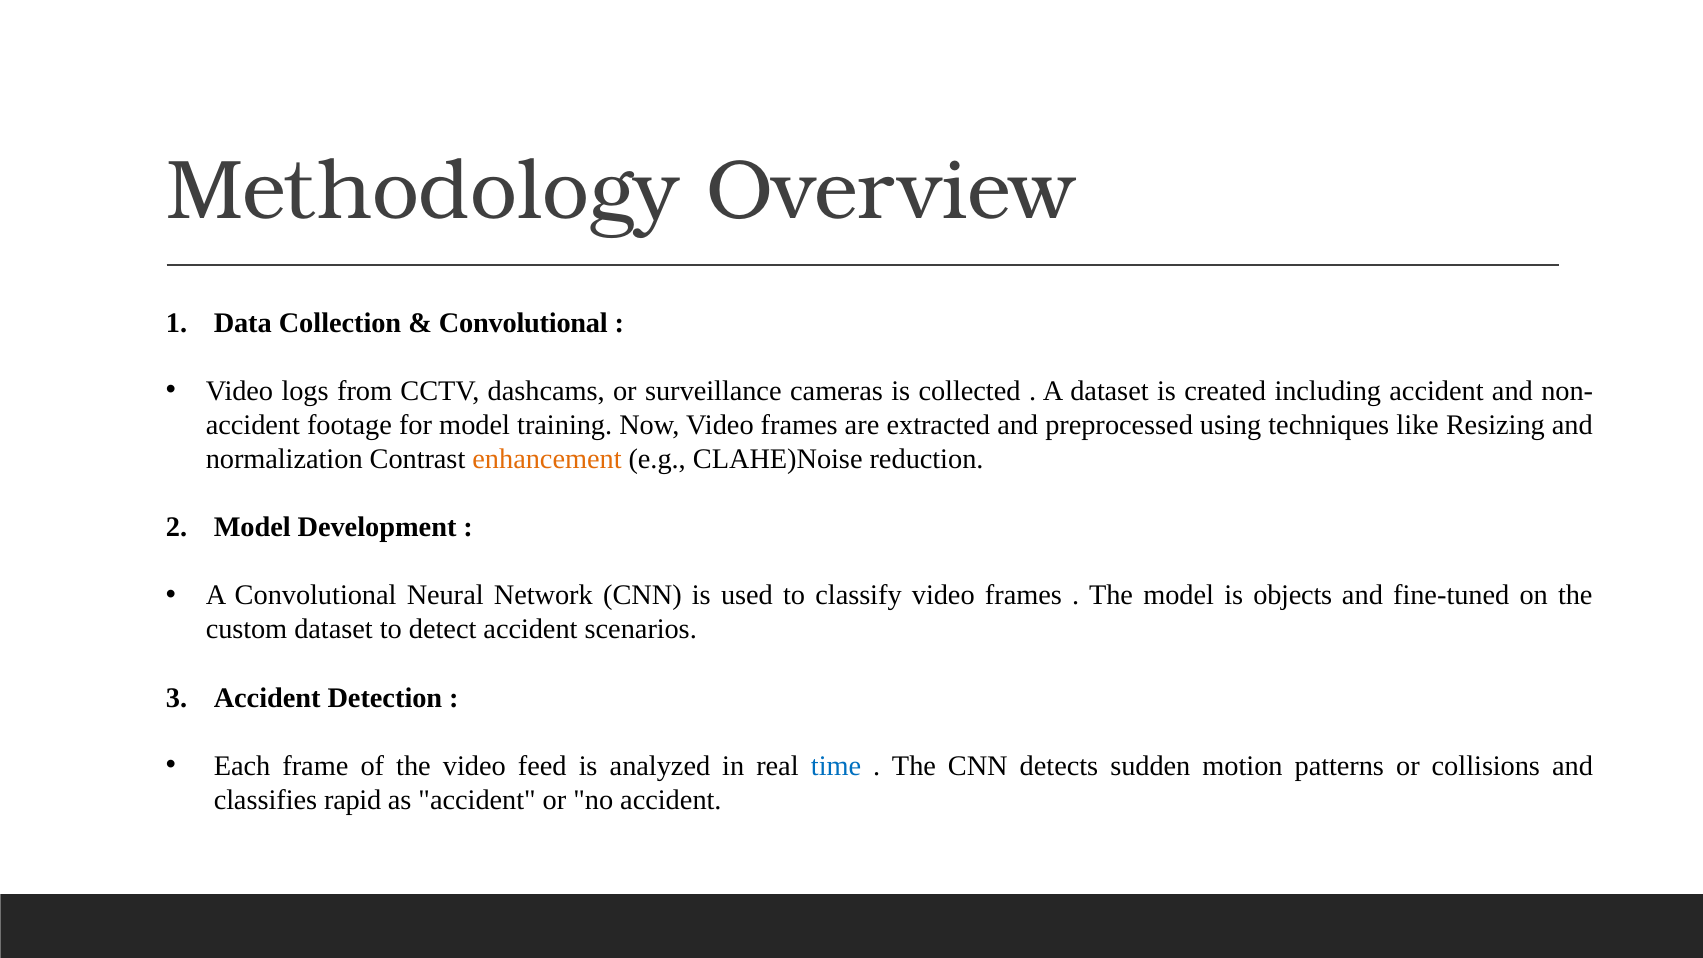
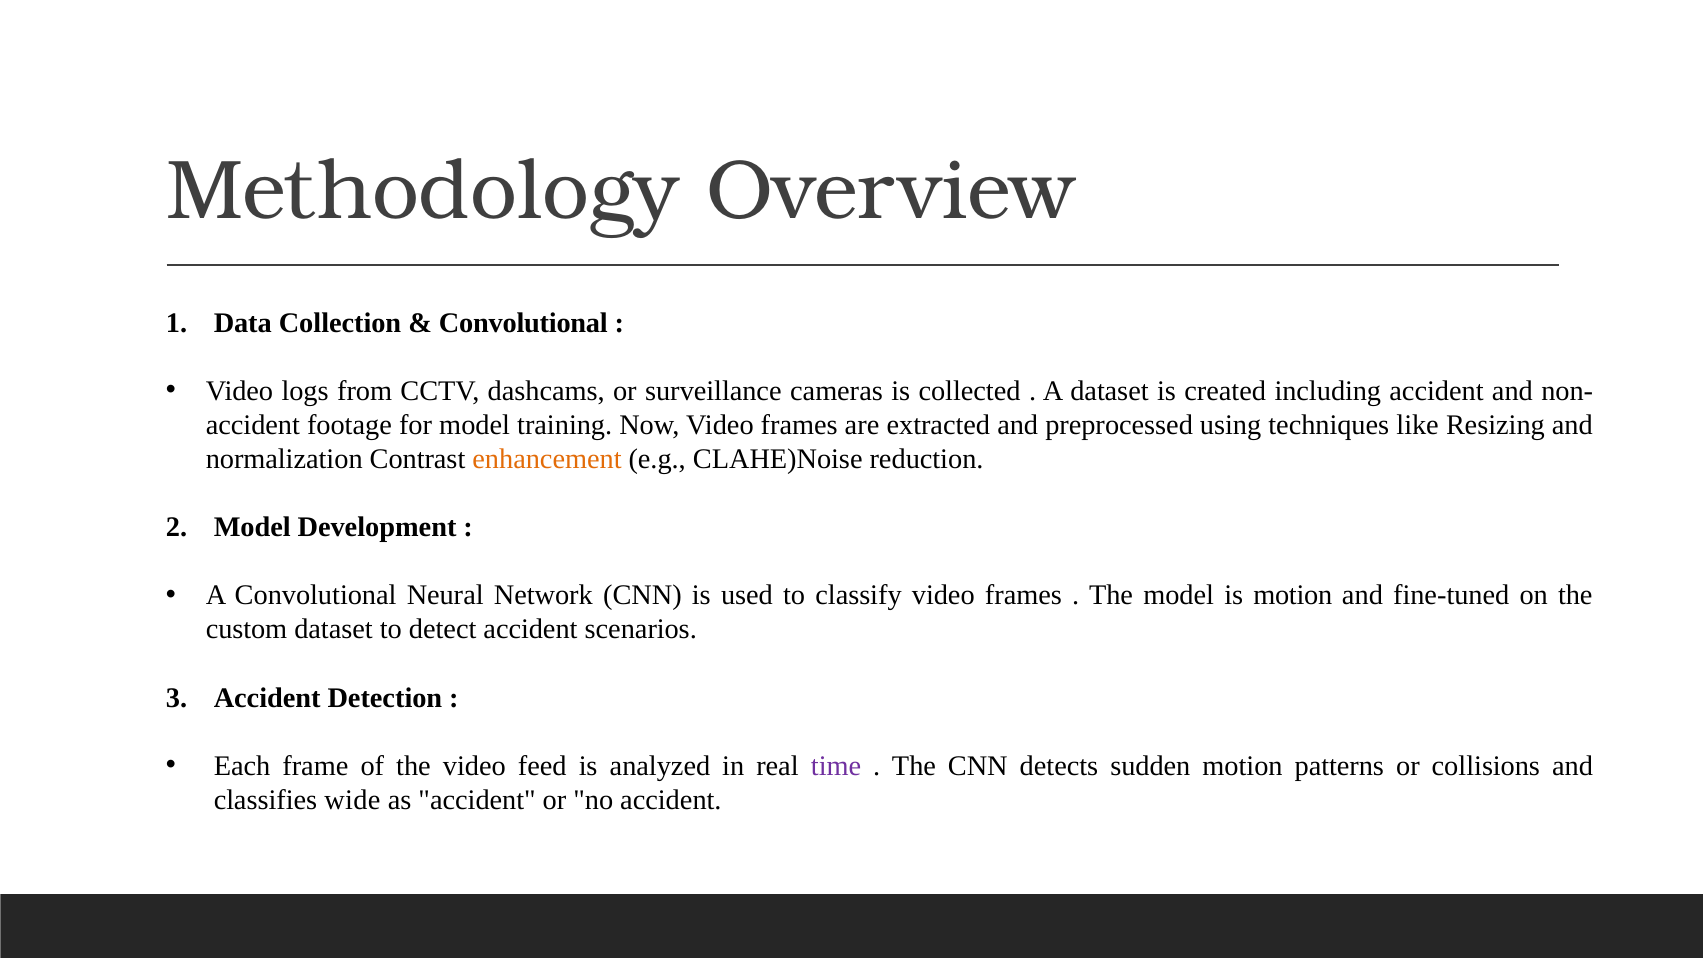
is objects: objects -> motion
time colour: blue -> purple
rapid: rapid -> wide
